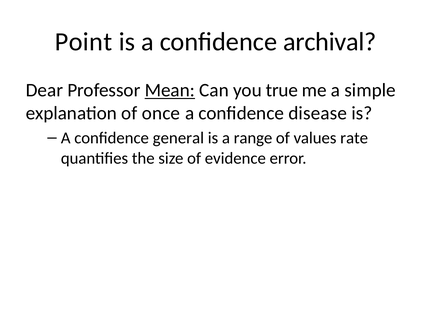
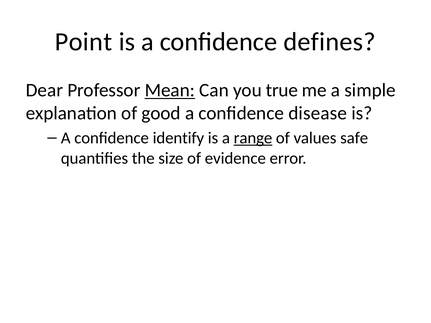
archival: archival -> defines
once: once -> good
general: general -> identify
range underline: none -> present
rate: rate -> safe
